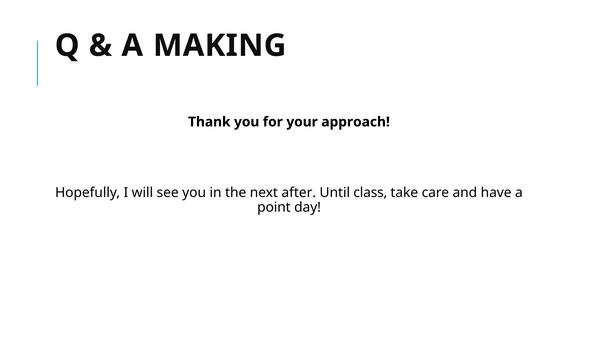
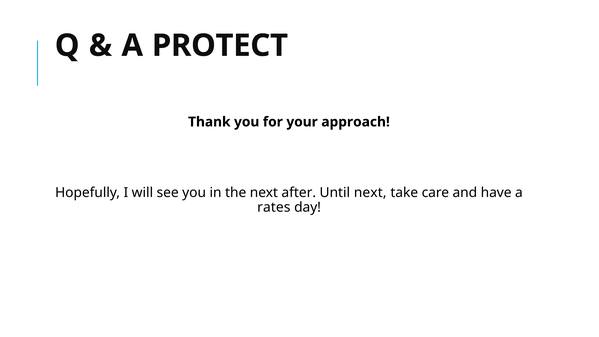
MAKING: MAKING -> PROTECT
Until class: class -> next
point: point -> rates
